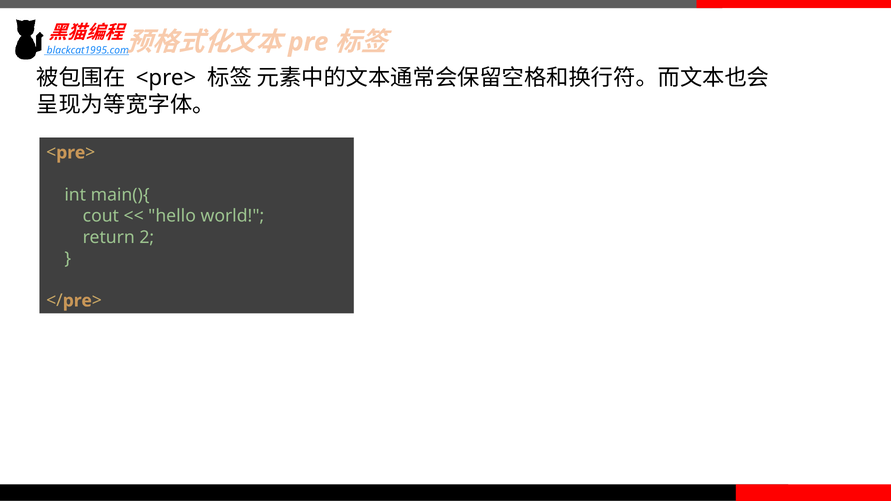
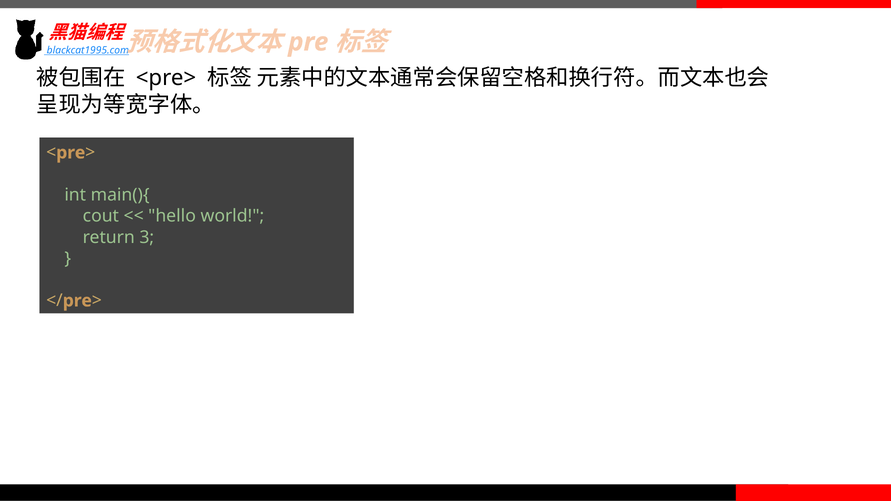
2: 2 -> 3
